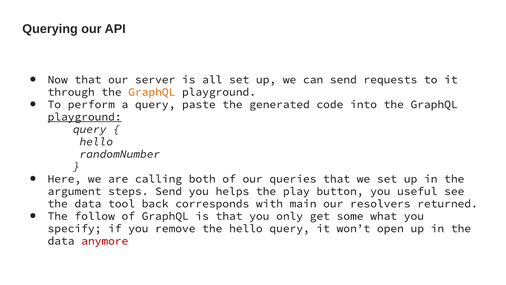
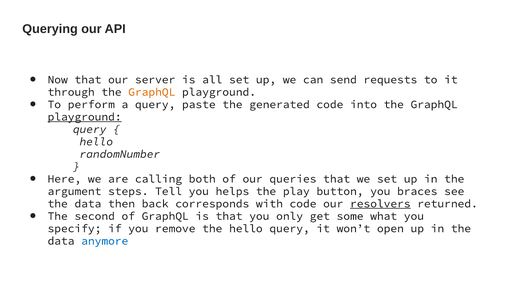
steps Send: Send -> Tell
useful: useful -> braces
tool: tool -> then
with main: main -> code
resolvers underline: none -> present
follow: follow -> second
anymore colour: red -> blue
